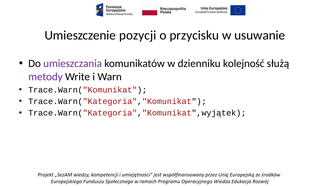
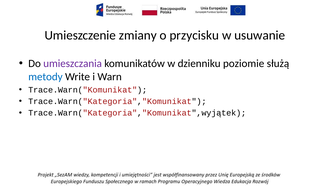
pozycji: pozycji -> zmiany
kolejność: kolejność -> poziomie
metody colour: purple -> blue
